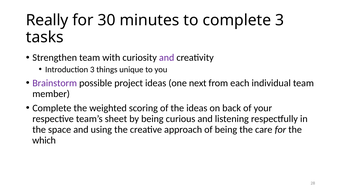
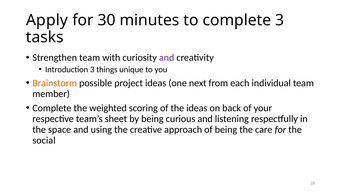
Really: Really -> Apply
Brainstorm colour: purple -> orange
which: which -> social
